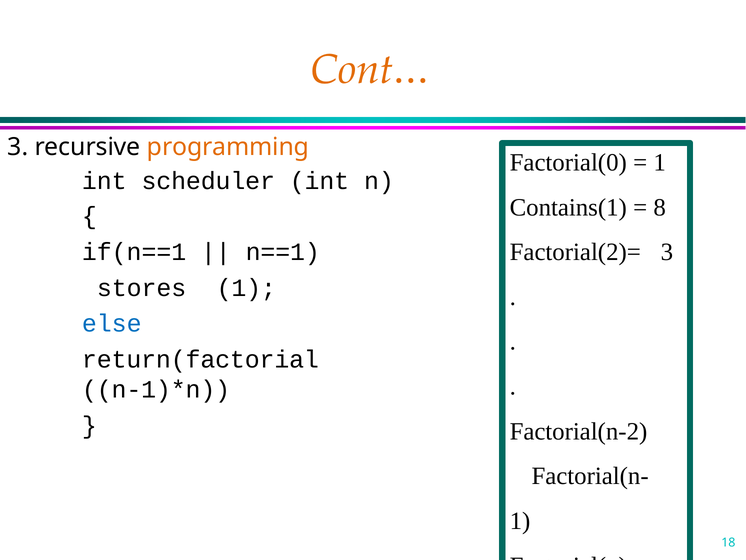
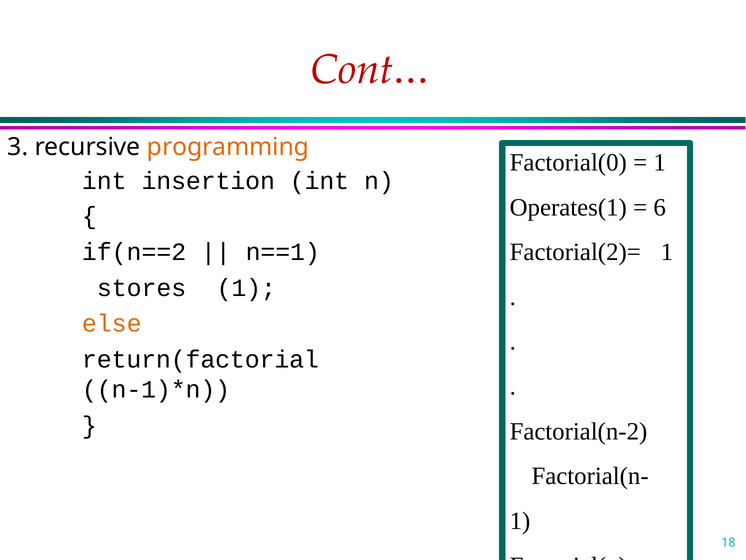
Cont… colour: orange -> red
scheduler: scheduler -> insertion
Contains(1: Contains(1 -> Operates(1
8: 8 -> 6
Factorial(2)= 3: 3 -> 1
if(n==1: if(n==1 -> if(n==2
else colour: blue -> orange
